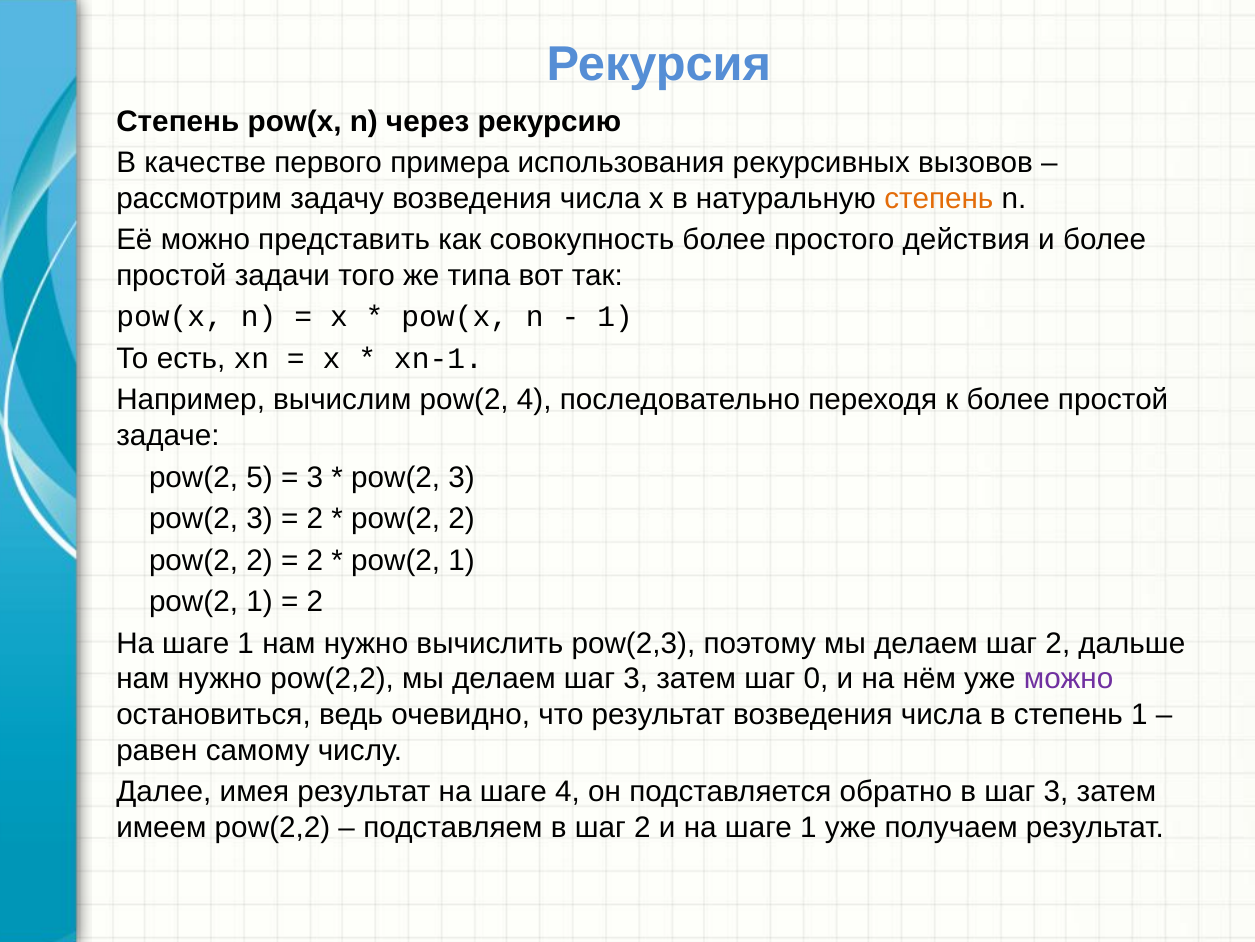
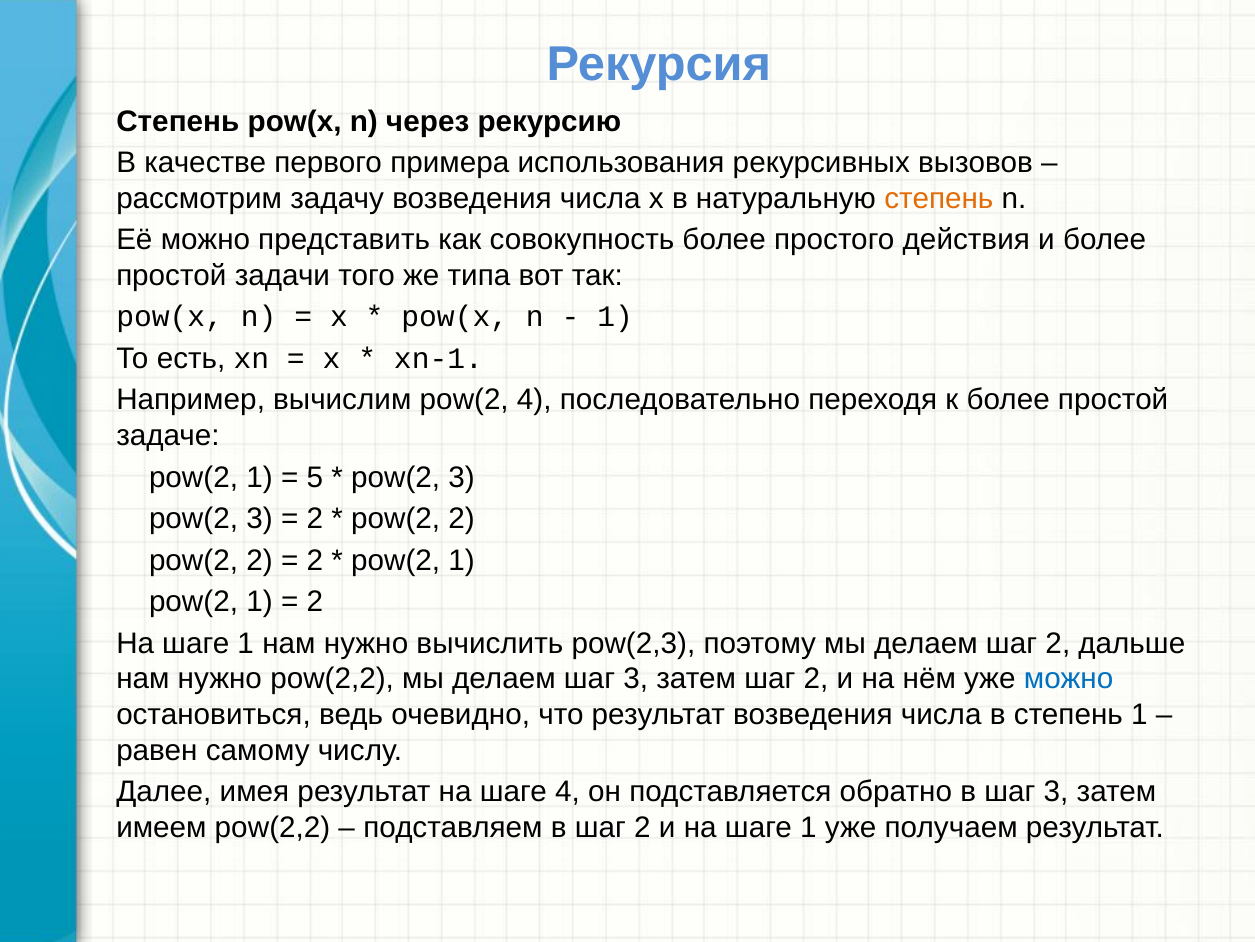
5 at (260, 477): 5 -> 1
3 at (315, 477): 3 -> 5
затем шаг 0: 0 -> 2
можно at (1069, 679) colour: purple -> blue
